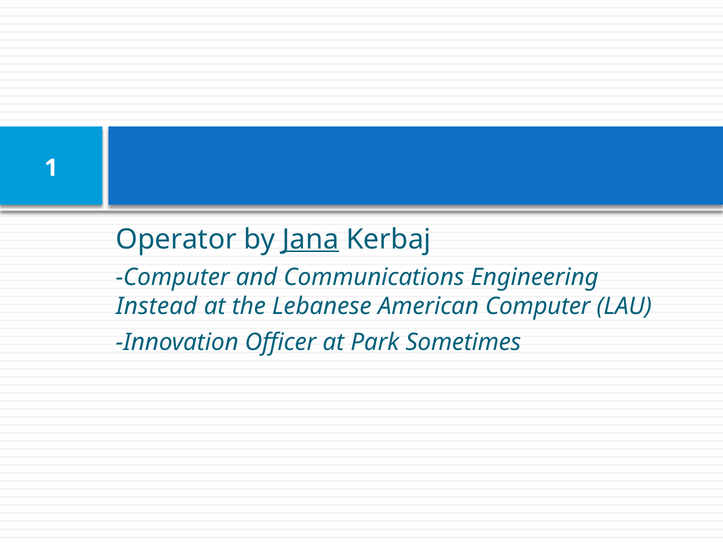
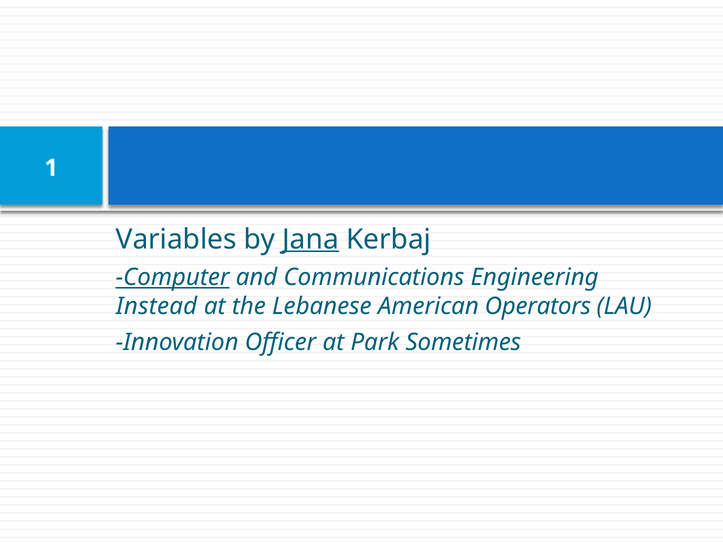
Operator: Operator -> Variables
Computer at (173, 277) underline: none -> present
American Computer: Computer -> Operators
